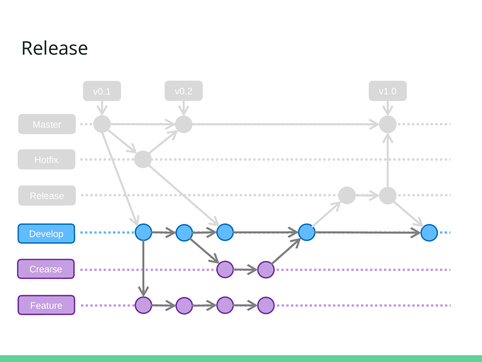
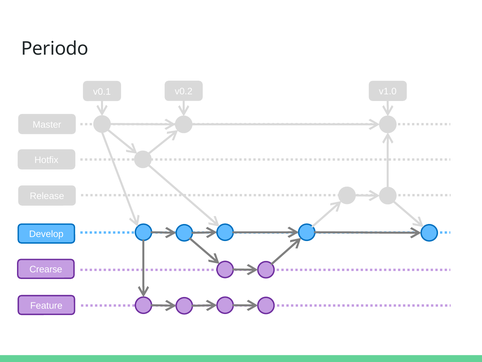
Release at (55, 49): Release -> Periodo
